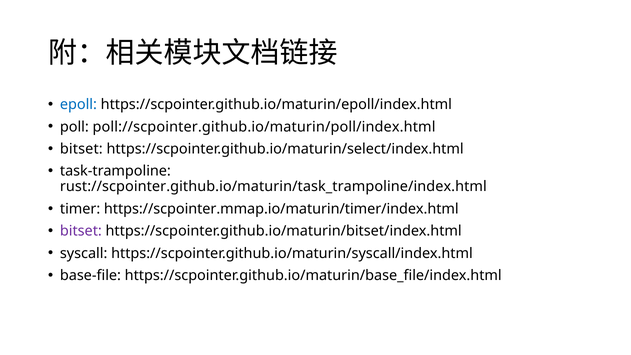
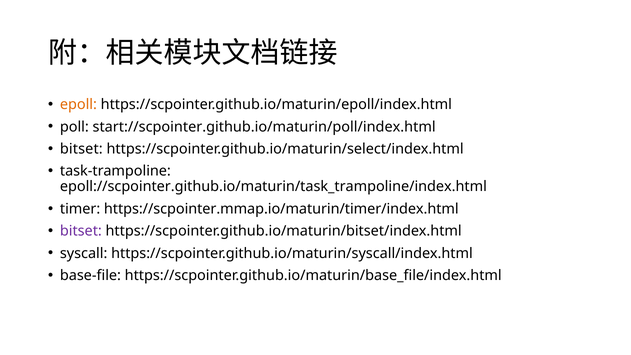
epoll colour: blue -> orange
poll://scpointer.github.io/maturin/poll/index.html: poll://scpointer.github.io/maturin/poll/index.html -> start://scpointer.github.io/maturin/poll/index.html
rust://scpointer.github.io/maturin/task_trampoline/index.html: rust://scpointer.github.io/maturin/task_trampoline/index.html -> epoll://scpointer.github.io/maturin/task_trampoline/index.html
